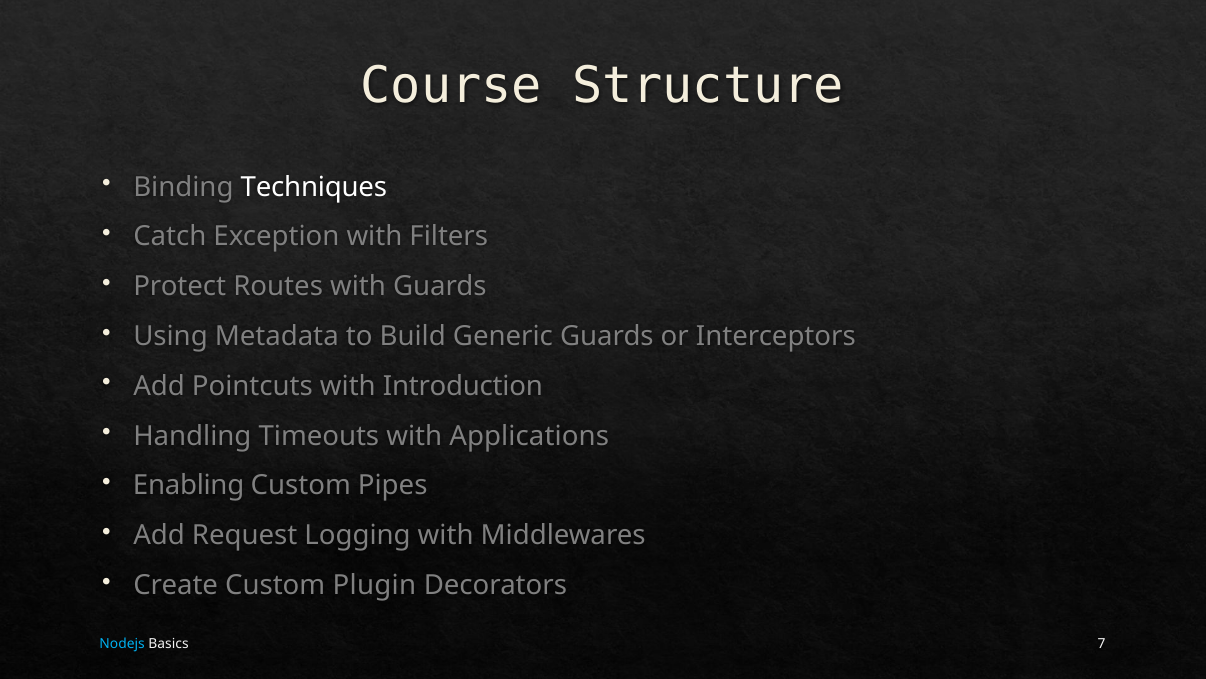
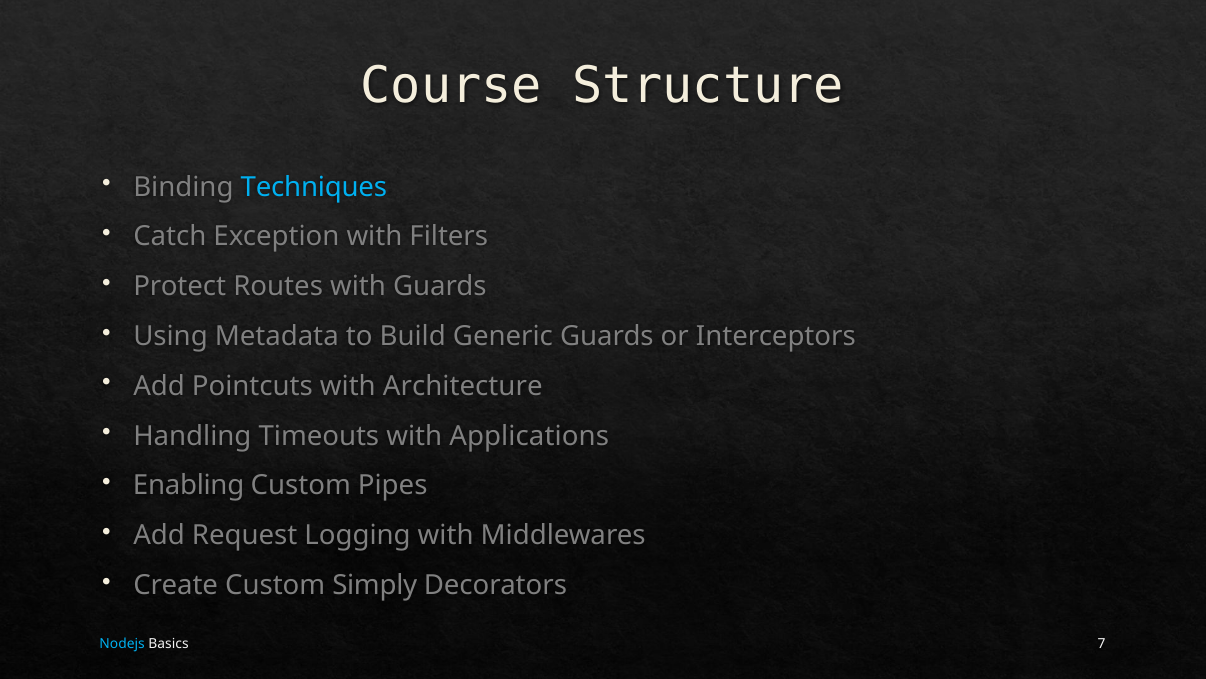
Techniques colour: white -> light blue
Introduction: Introduction -> Architecture
Plugin: Plugin -> Simply
